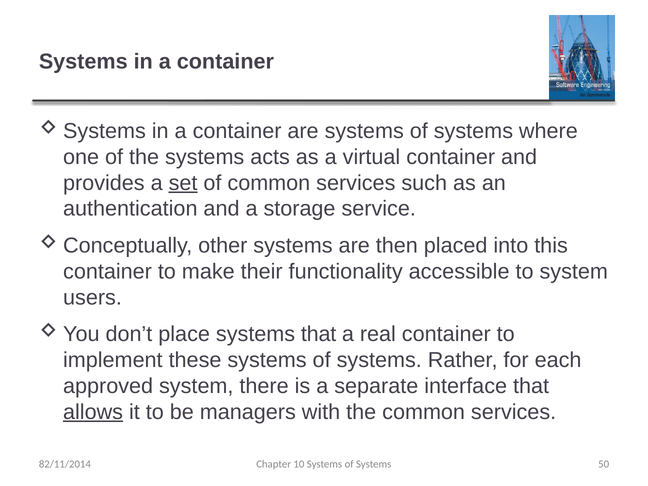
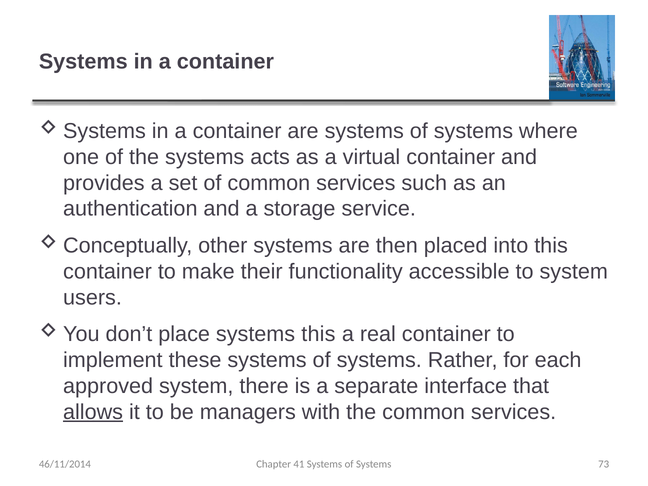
set underline: present -> none
systems that: that -> this
10: 10 -> 41
50: 50 -> 73
82/11/2014: 82/11/2014 -> 46/11/2014
